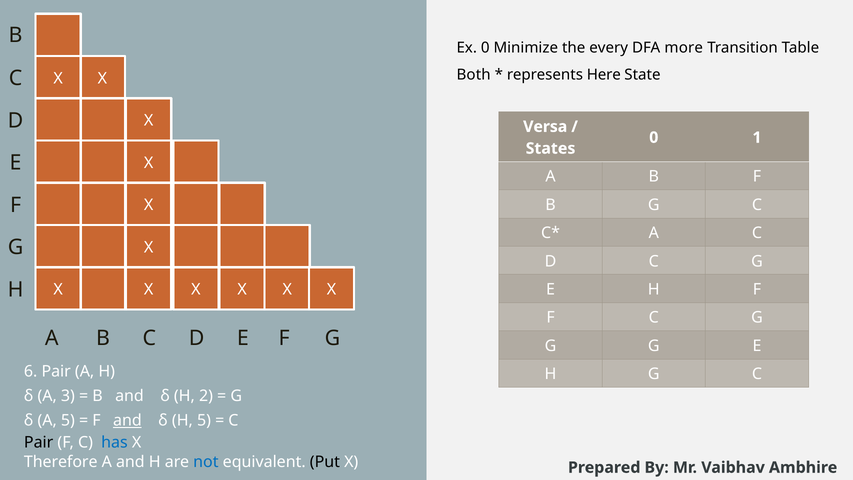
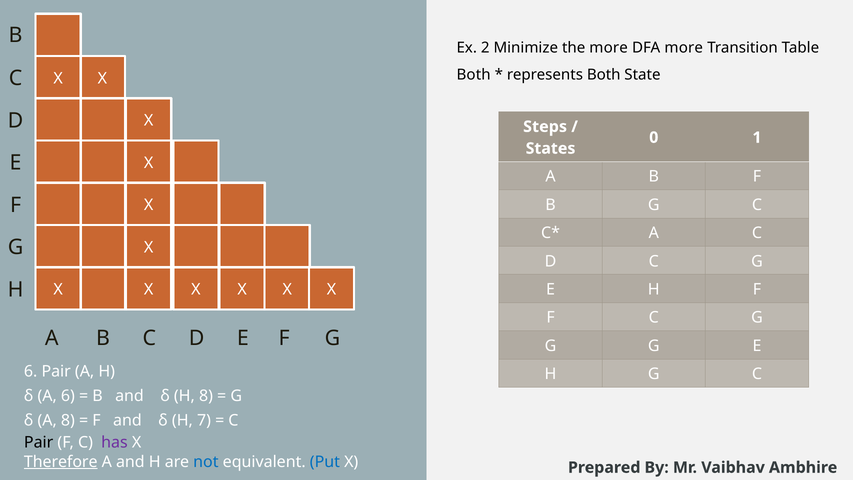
Ex 0: 0 -> 2
the every: every -> more
represents Here: Here -> Both
Versa: Versa -> Steps
A 3: 3 -> 6
H 2: 2 -> 8
A 5: 5 -> 8
and at (127, 421) underline: present -> none
H 5: 5 -> 7
has colour: blue -> purple
Therefore underline: none -> present
Put colour: black -> blue
